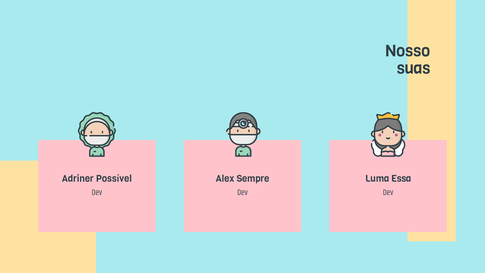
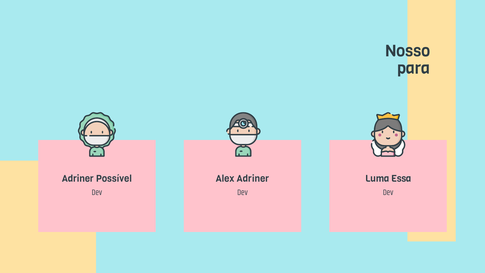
suas: suas -> para
Alex Sempre: Sempre -> Adriner
